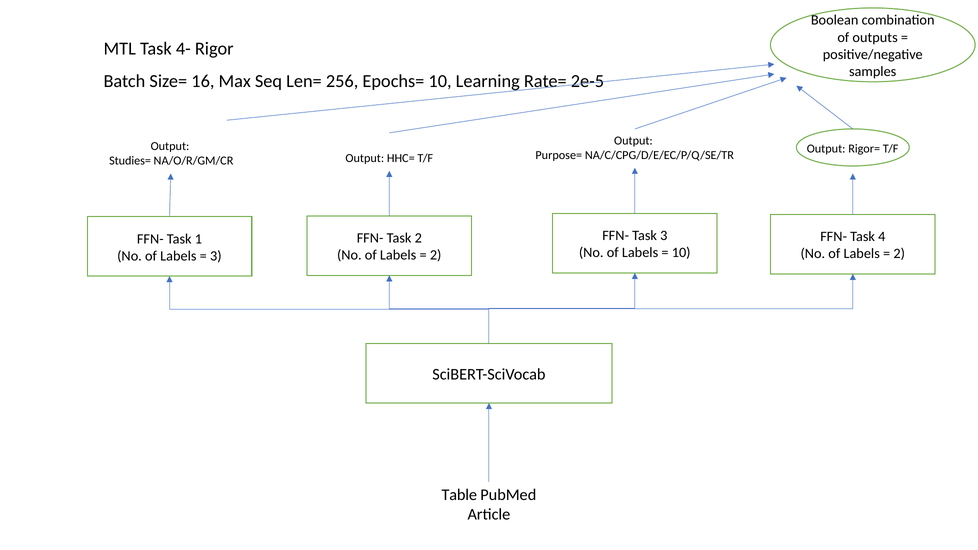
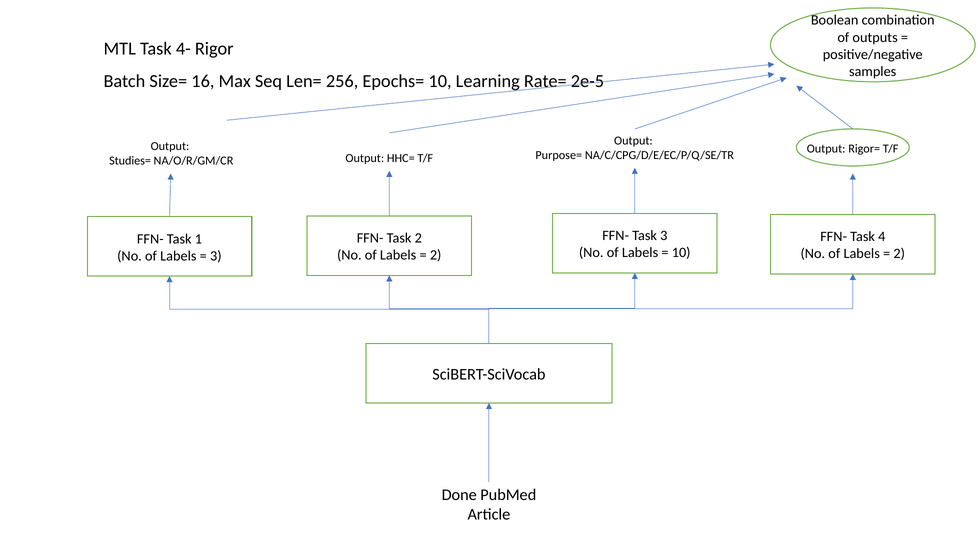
Table: Table -> Done
